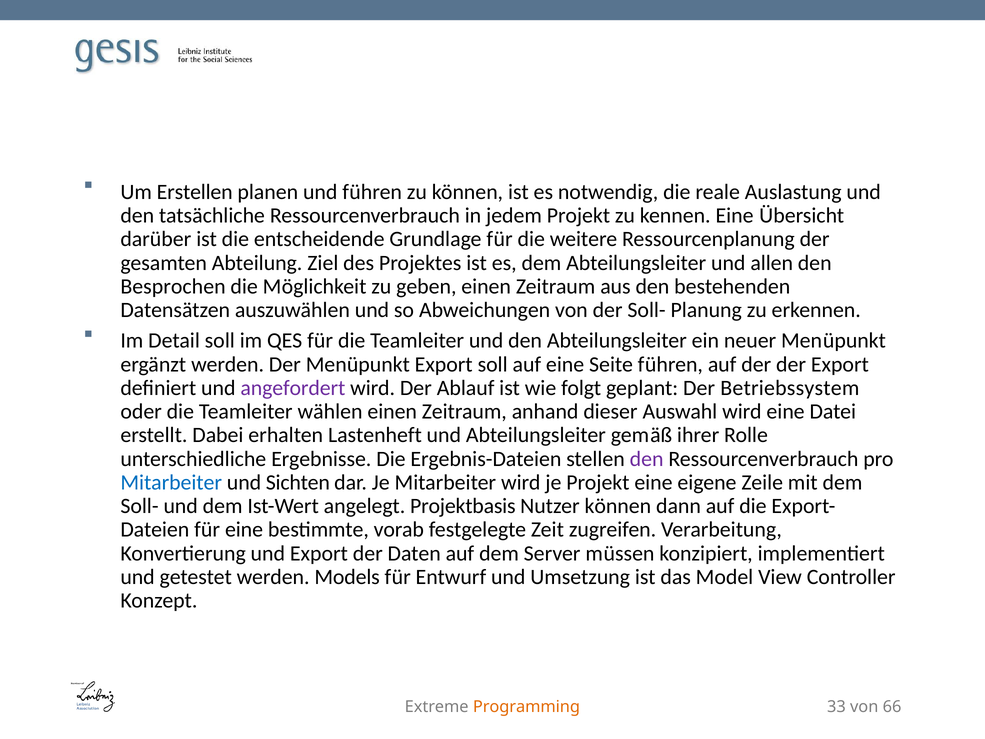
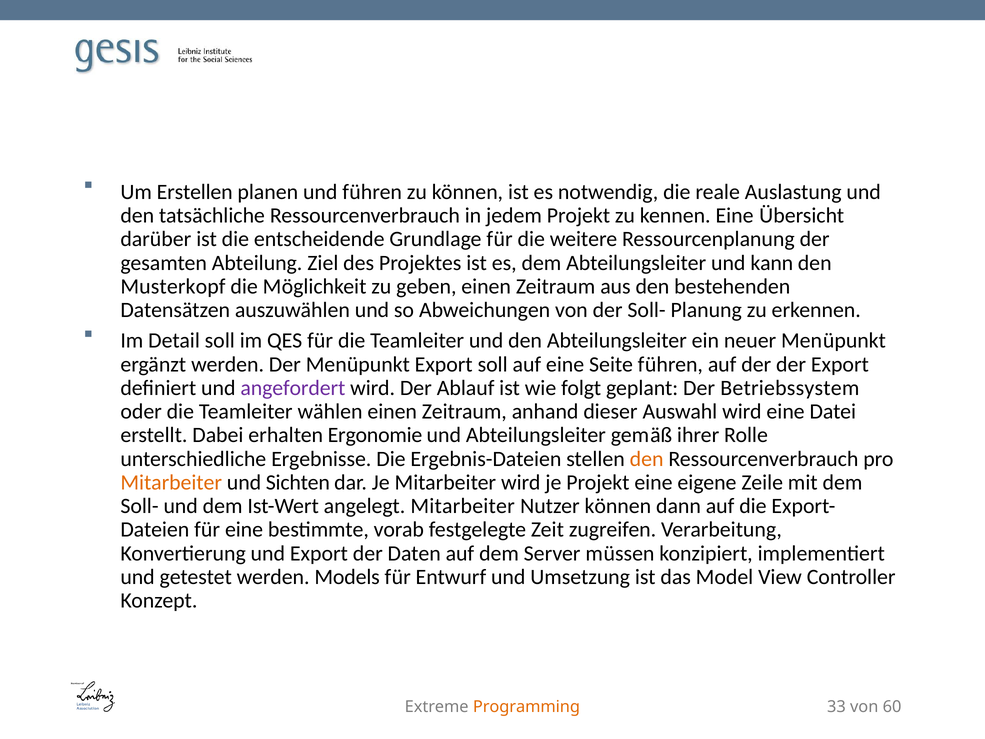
allen: allen -> kann
Besprochen: Besprochen -> Musterkopf
Lastenheft: Lastenheft -> Ergonomie
den at (647, 459) colour: purple -> orange
Mitarbeiter at (171, 482) colour: blue -> orange
angelegt Projektbasis: Projektbasis -> Mitarbeiter
66: 66 -> 60
